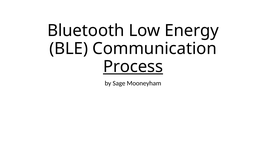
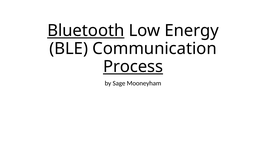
Bluetooth underline: none -> present
